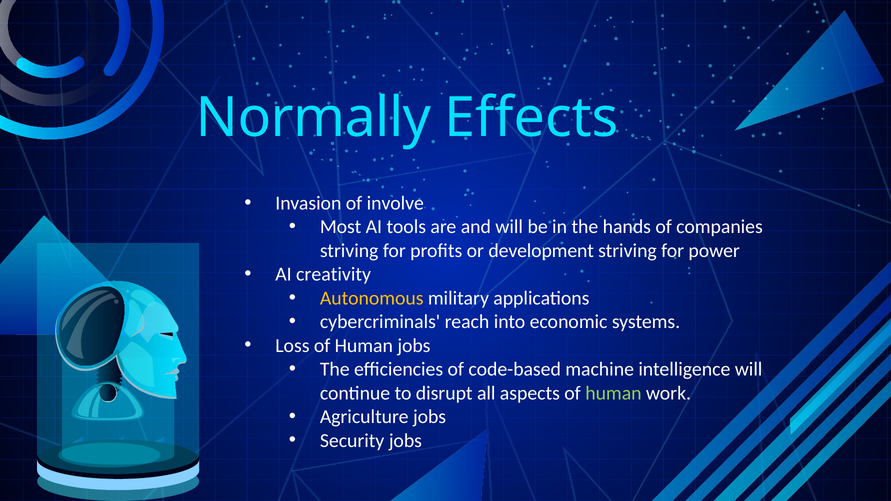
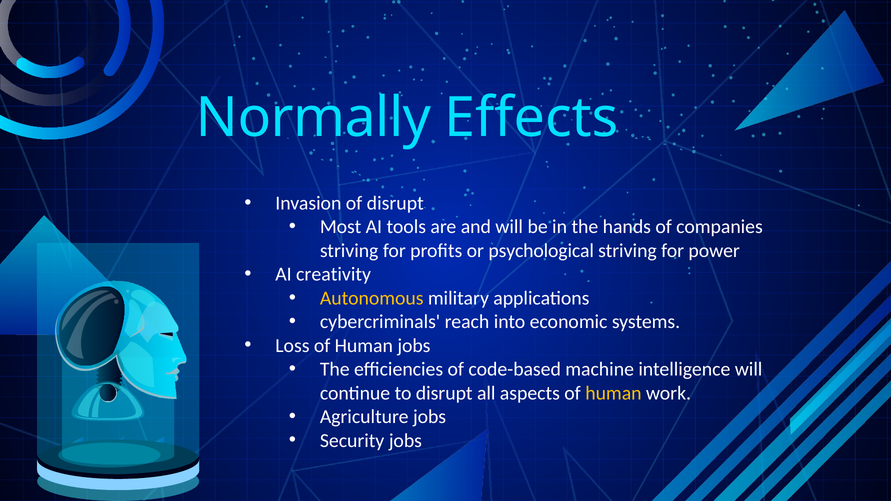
of involve: involve -> disrupt
development: development -> psychological
human at (613, 393) colour: light green -> yellow
